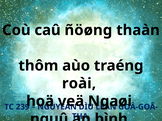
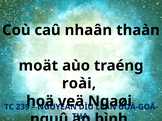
ñöøng: ñöøng -> nhaân
thôm: thôm -> moät
